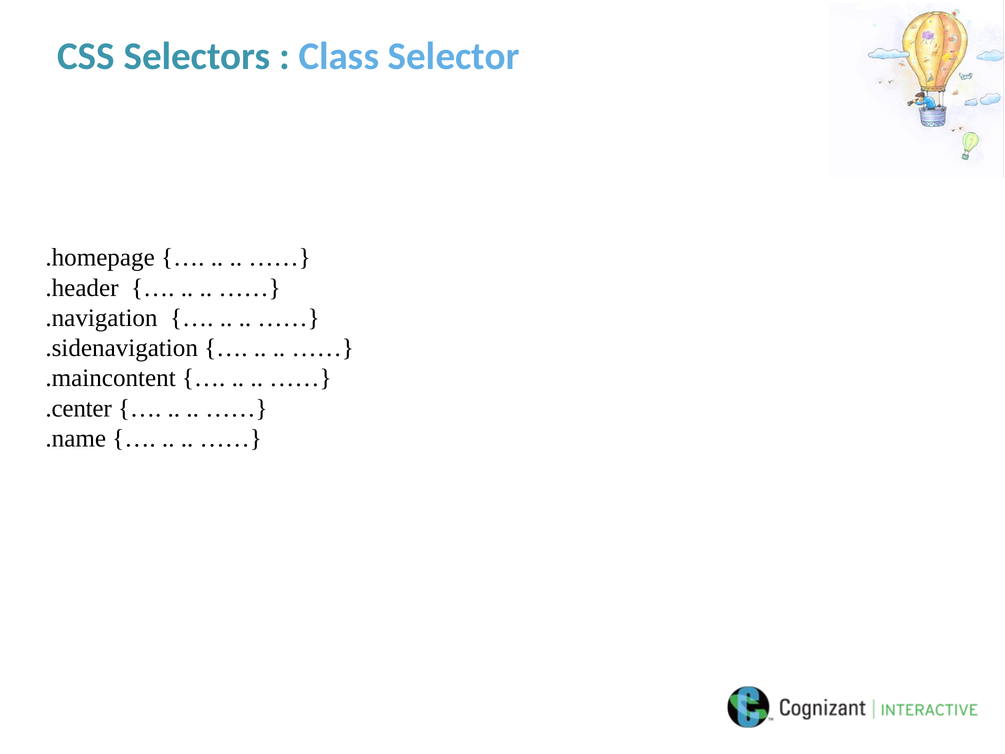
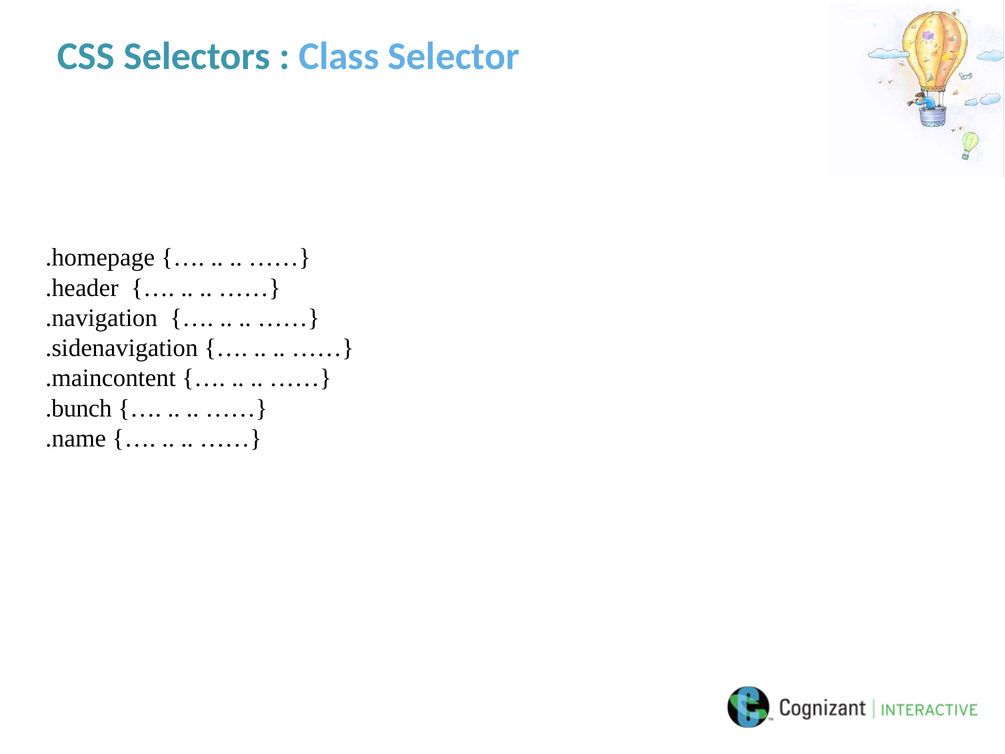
.center: .center -> .bunch
